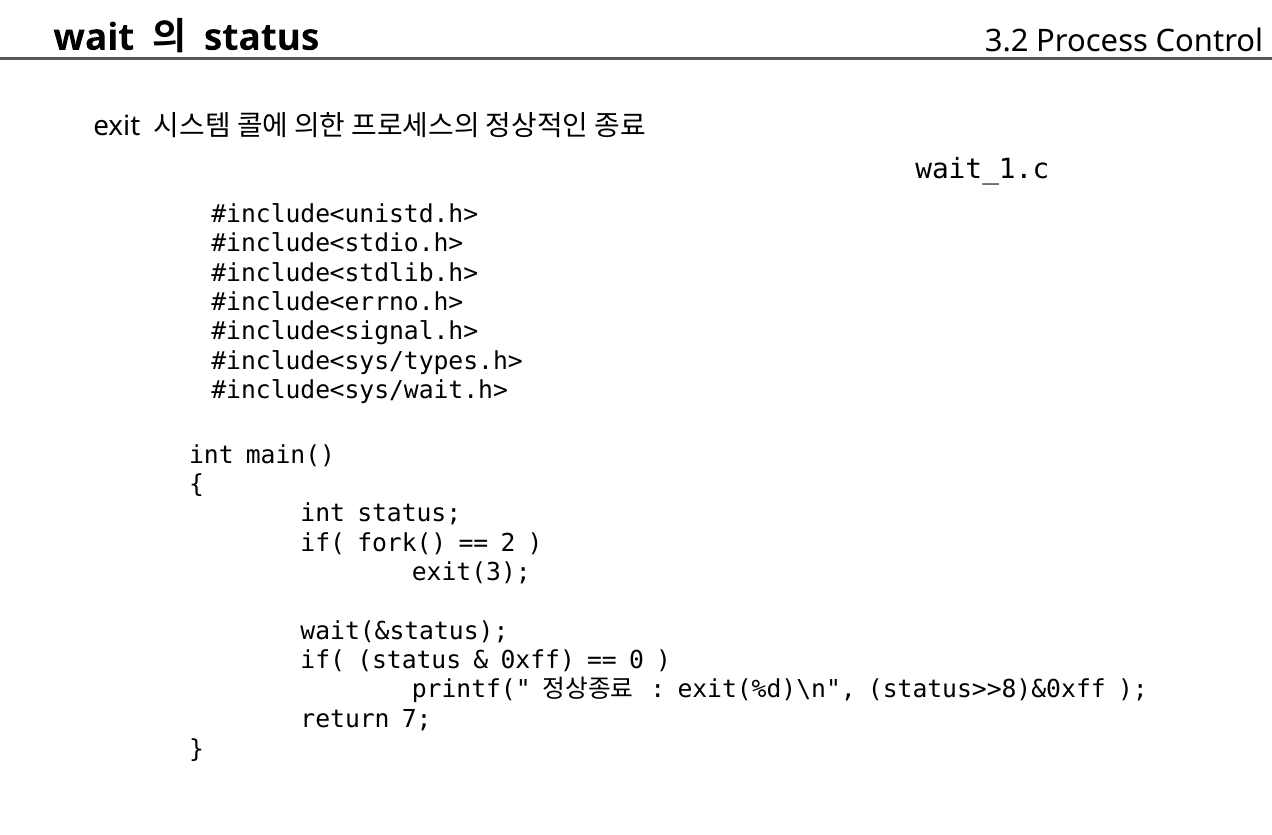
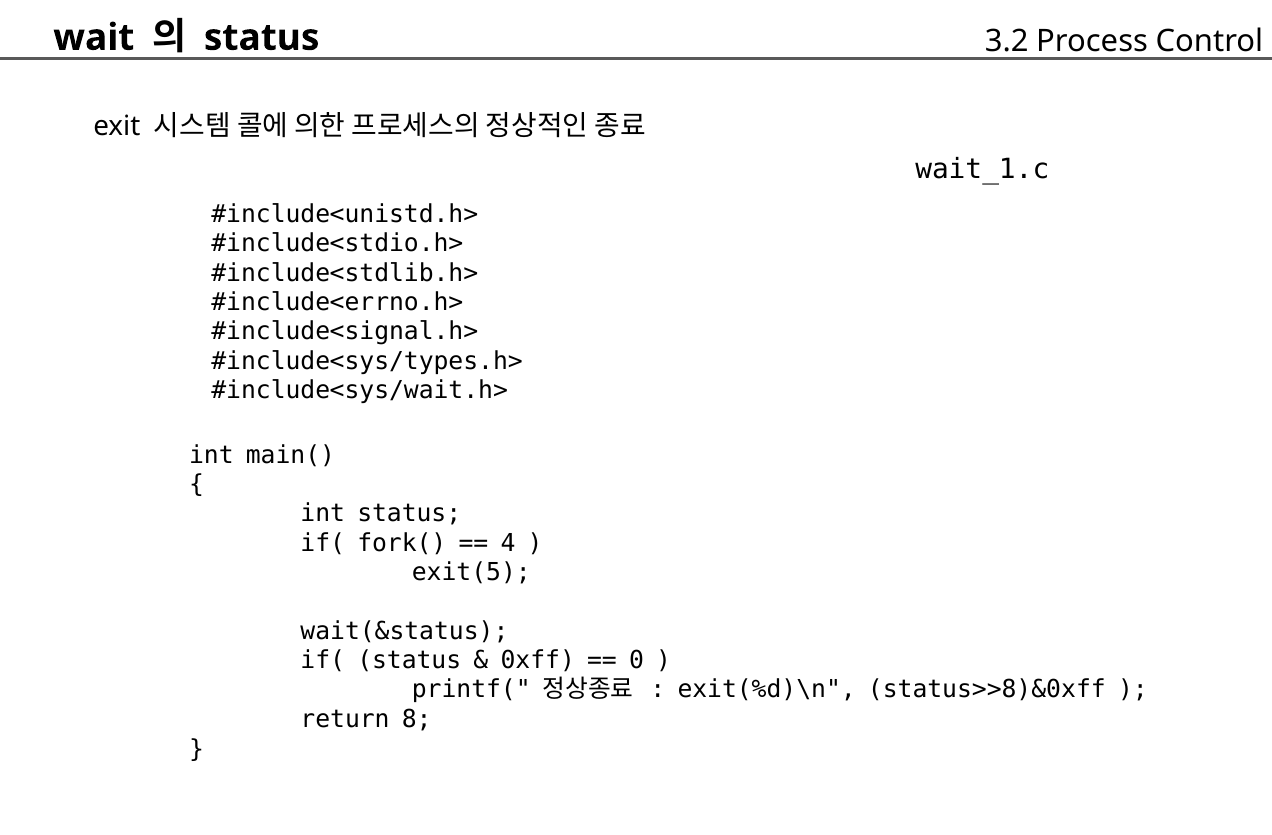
2: 2 -> 4
exit(3: exit(3 -> exit(5
7: 7 -> 8
